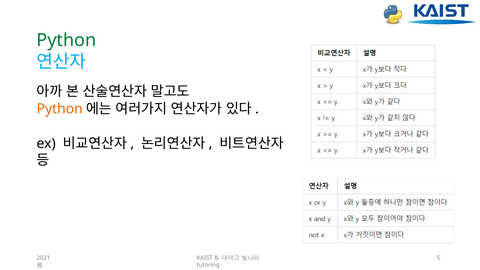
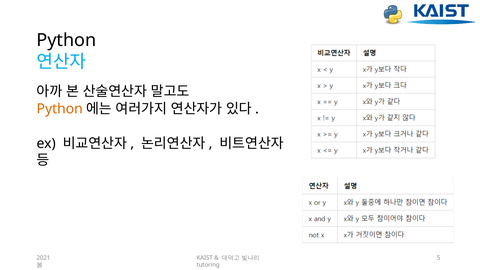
Python at (66, 40) colour: green -> black
